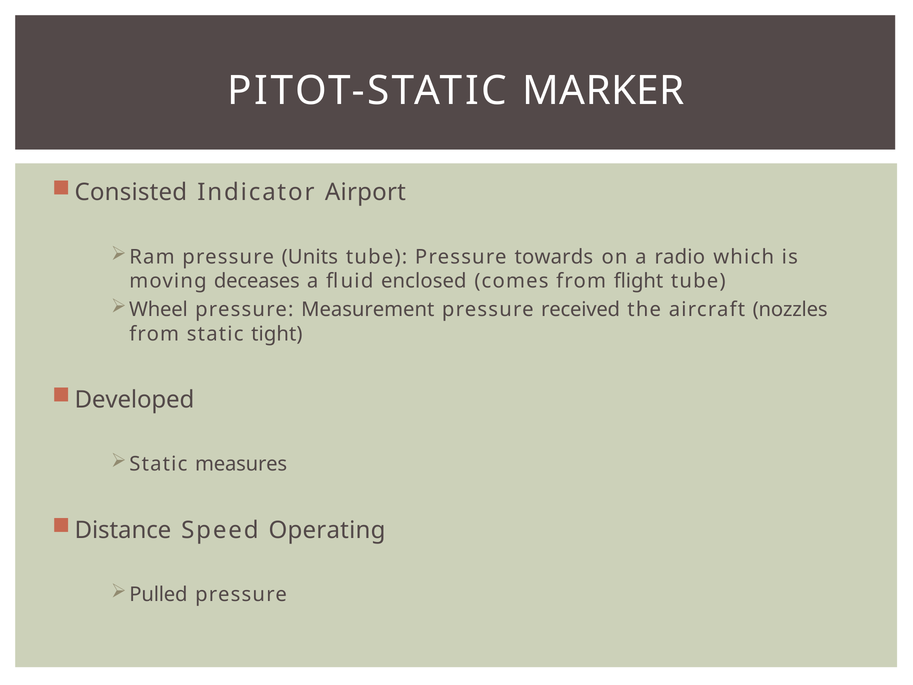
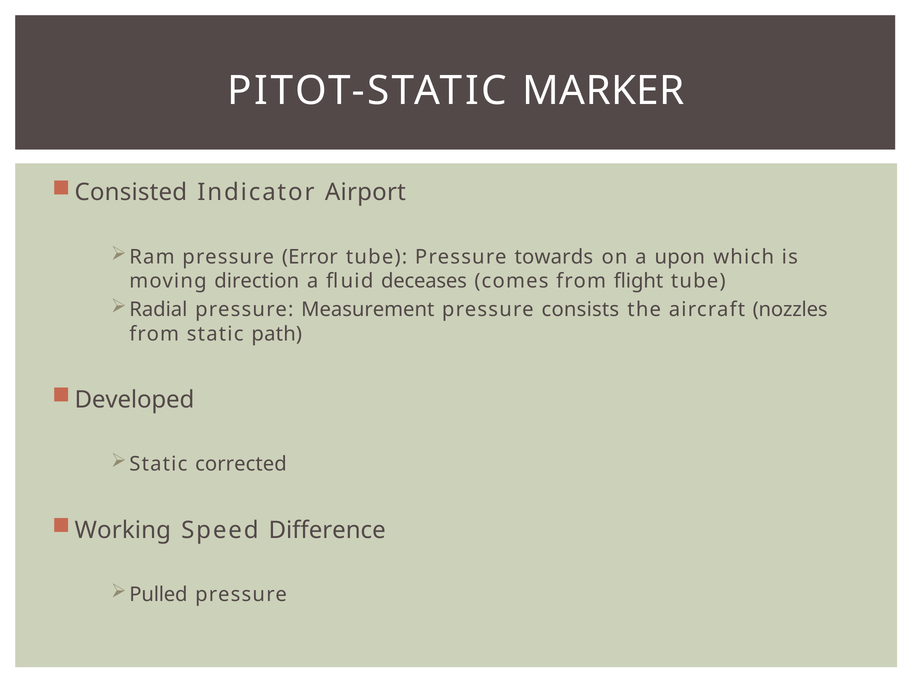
Units: Units -> Error
radio: radio -> upon
deceases: deceases -> direction
enclosed: enclosed -> deceases
Wheel: Wheel -> Radial
received: received -> consists
tight: tight -> path
measures: measures -> corrected
Distance: Distance -> Working
Operating: Operating -> Difference
